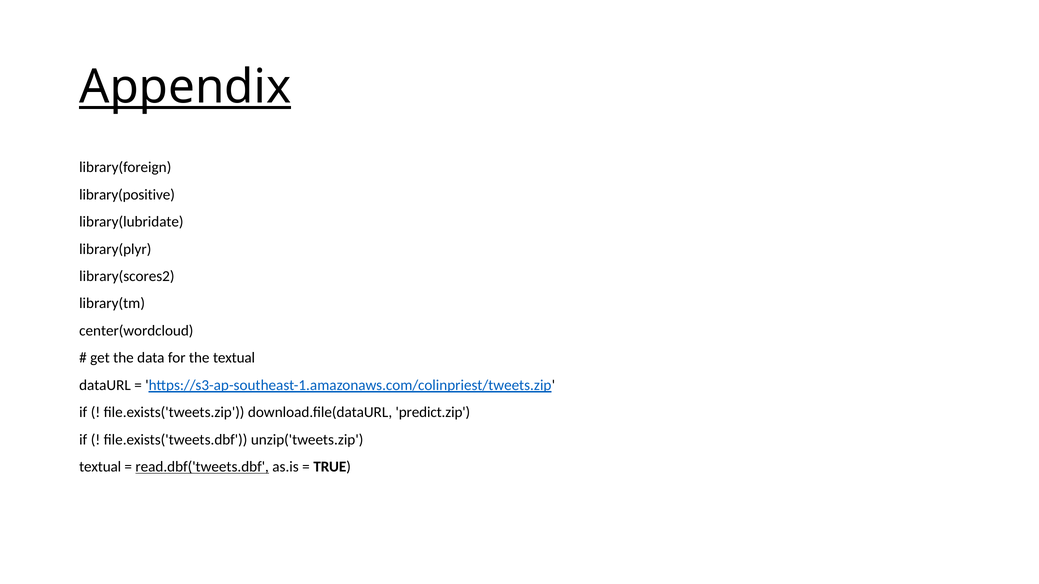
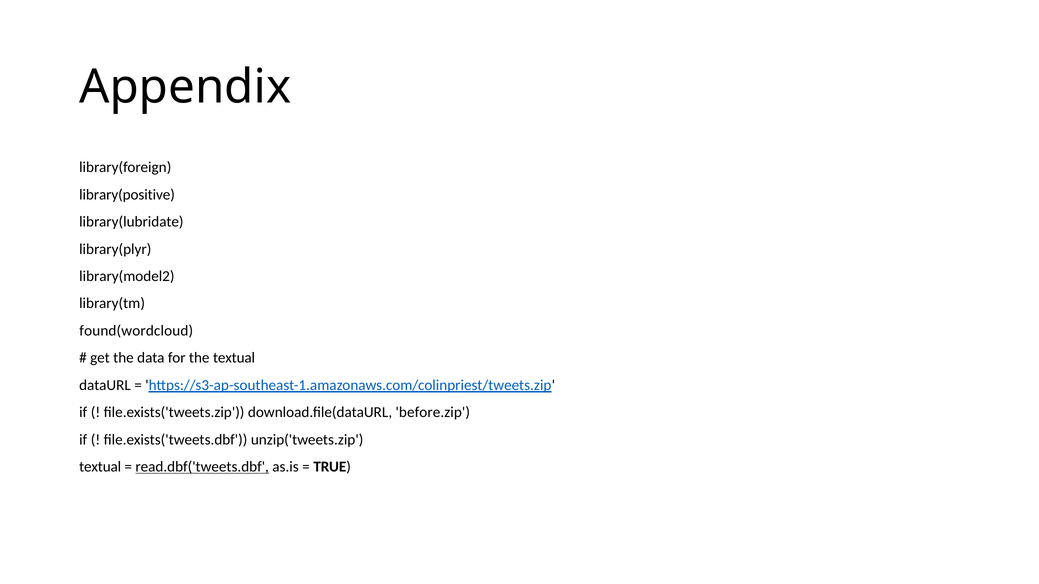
Appendix underline: present -> none
library(scores2: library(scores2 -> library(model2
center(wordcloud: center(wordcloud -> found(wordcloud
predict.zip: predict.zip -> before.zip
